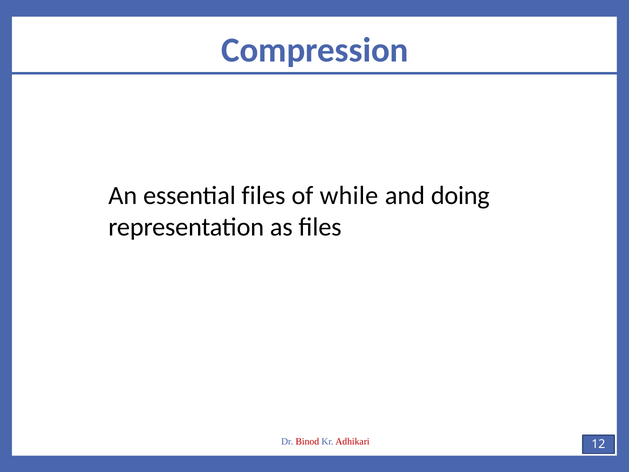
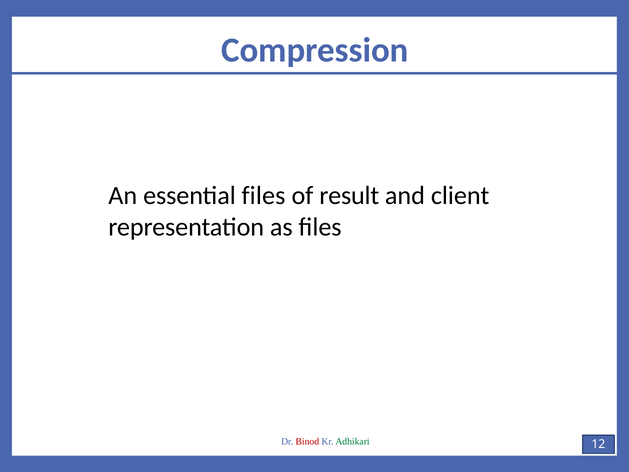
while: while -> result
doing: doing -> client
Adhikari colour: red -> green
